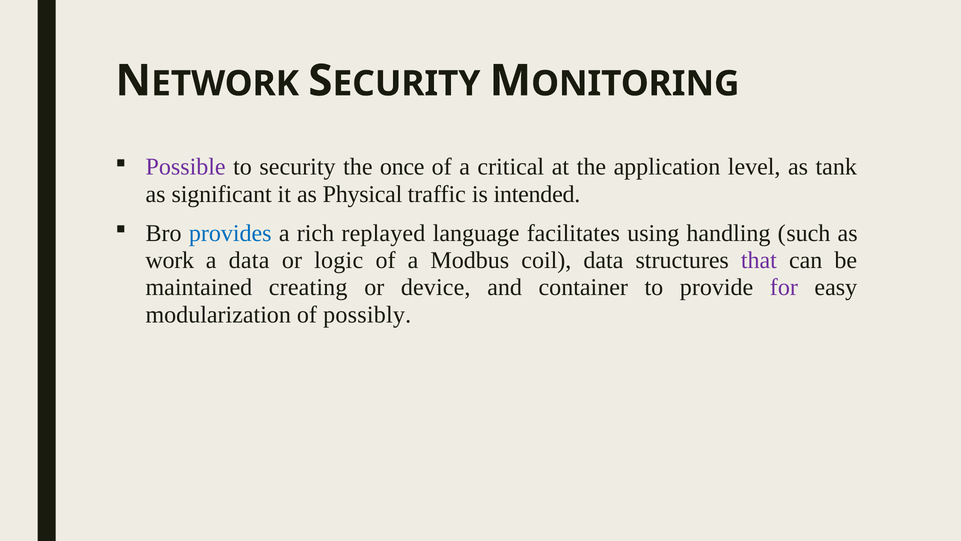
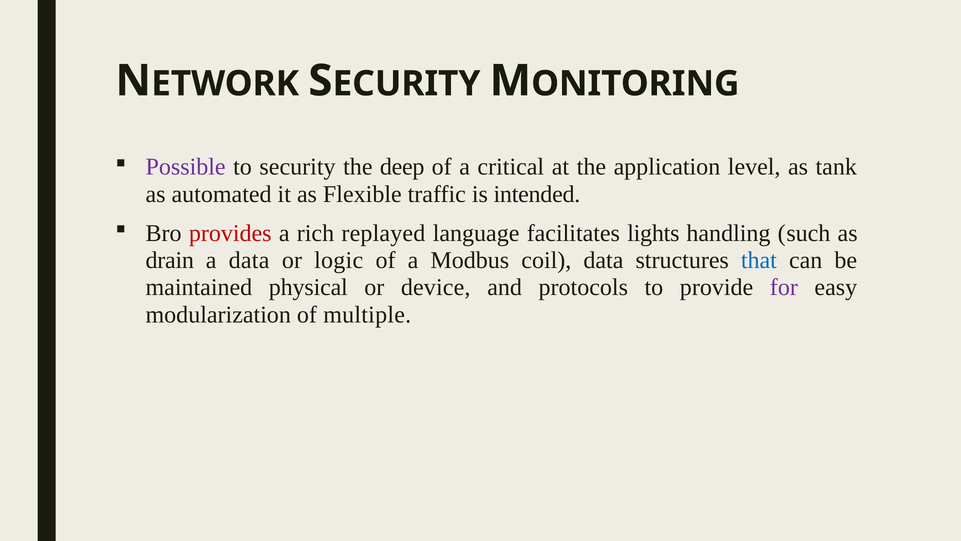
once: once -> deep
significant: significant -> automated
Physical: Physical -> Flexible
provides colour: blue -> red
using: using -> lights
work: work -> drain
that colour: purple -> blue
creating: creating -> physical
container: container -> protocols
possibly: possibly -> multiple
